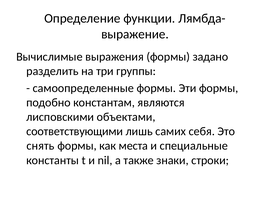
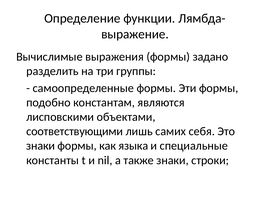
снять at (40, 145): снять -> знаки
места: места -> языка
